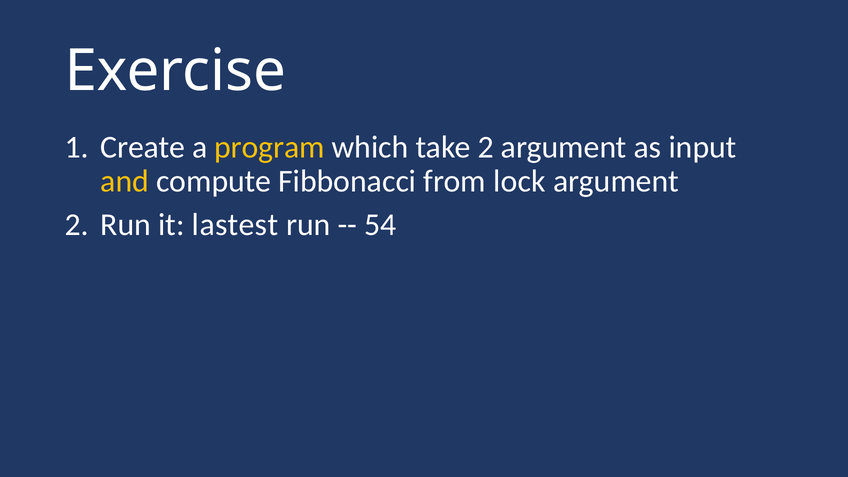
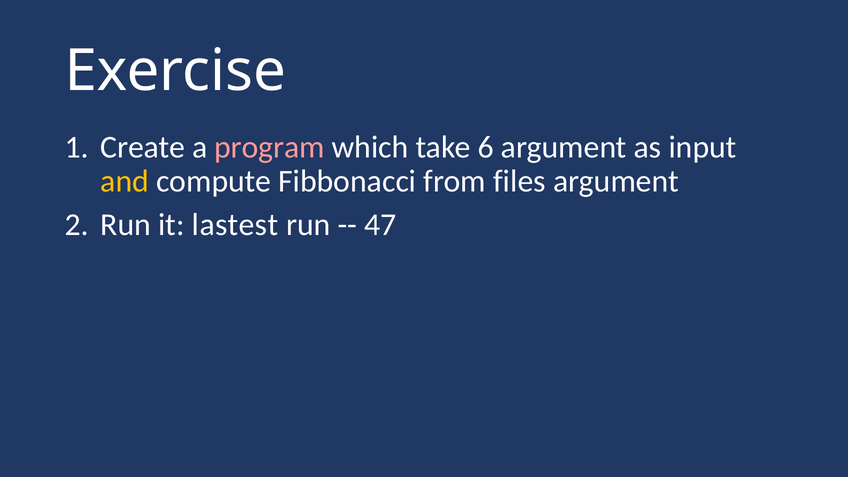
program colour: yellow -> pink
take 2: 2 -> 6
lock: lock -> files
54: 54 -> 47
